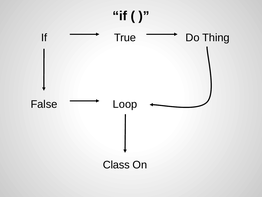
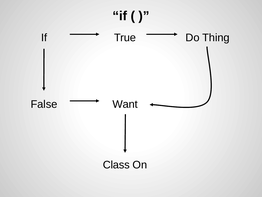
Loop: Loop -> Want
